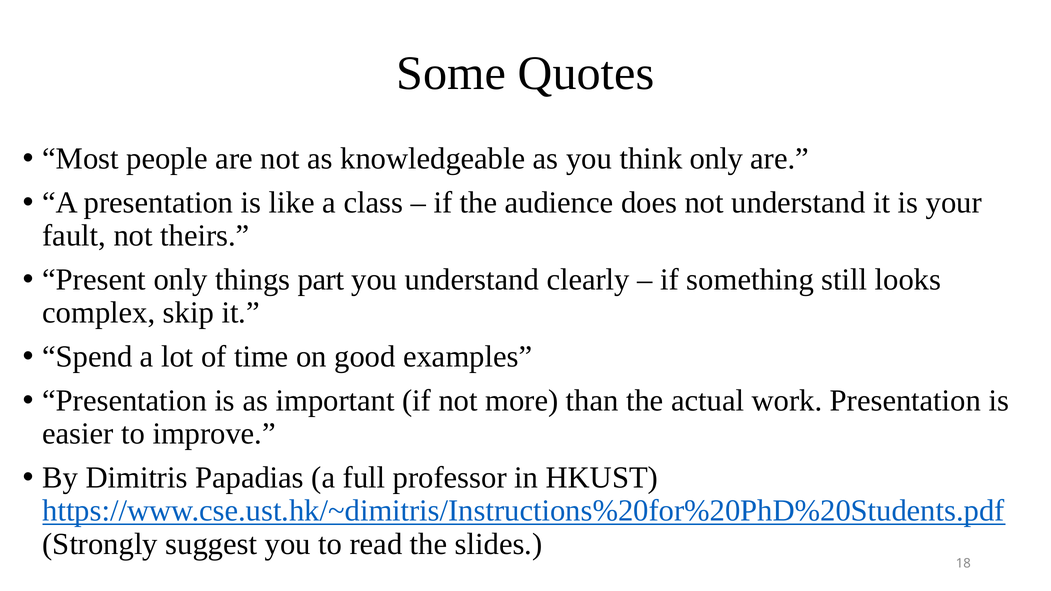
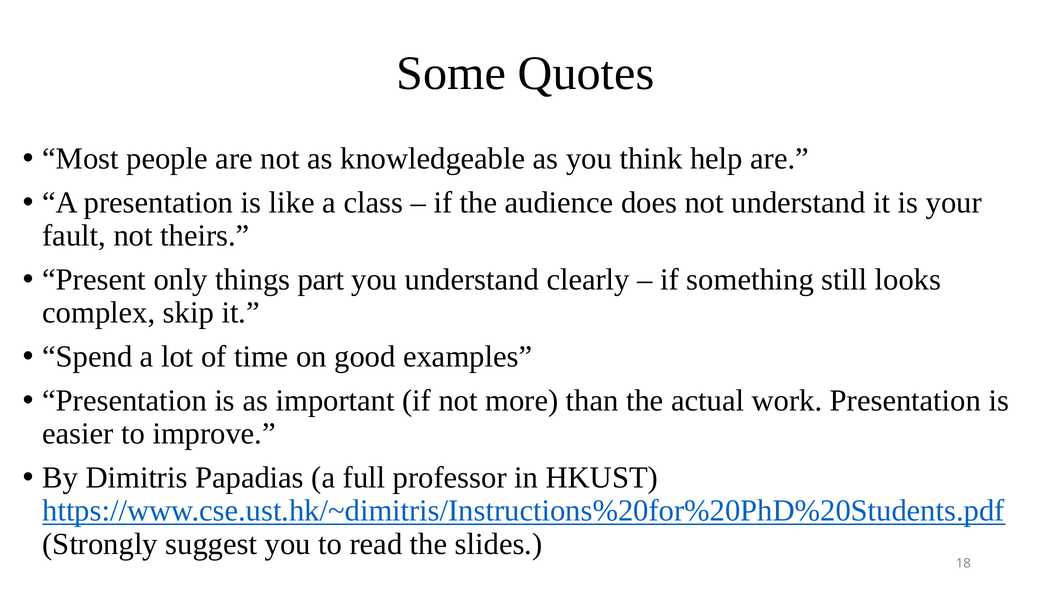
think only: only -> help
